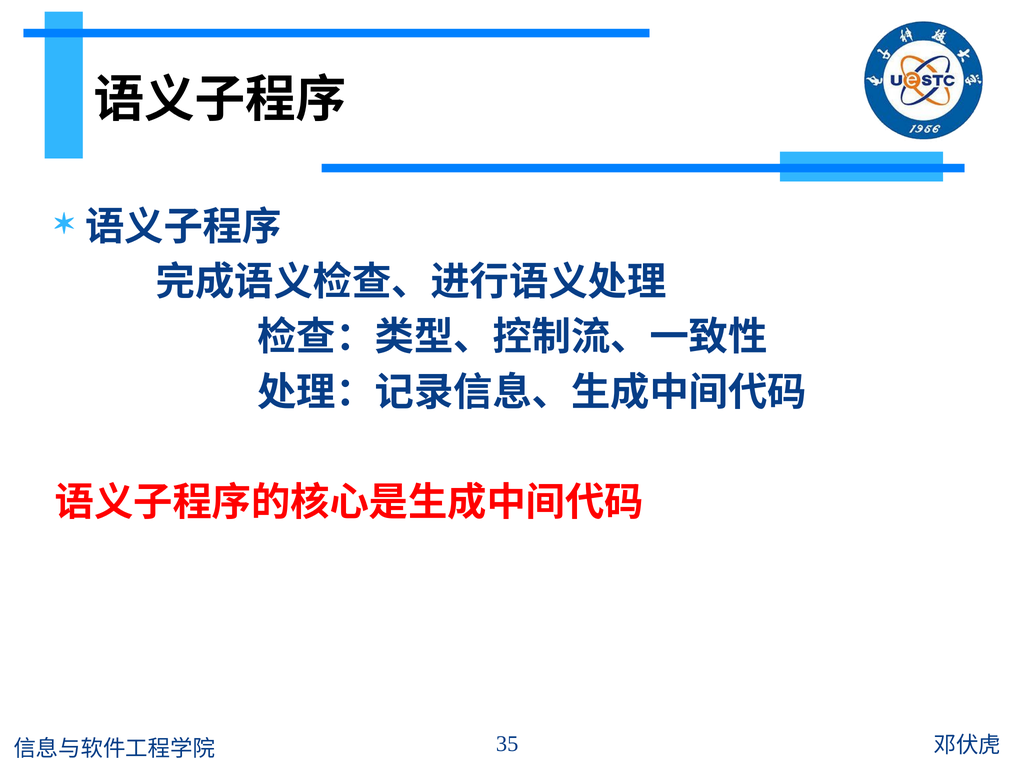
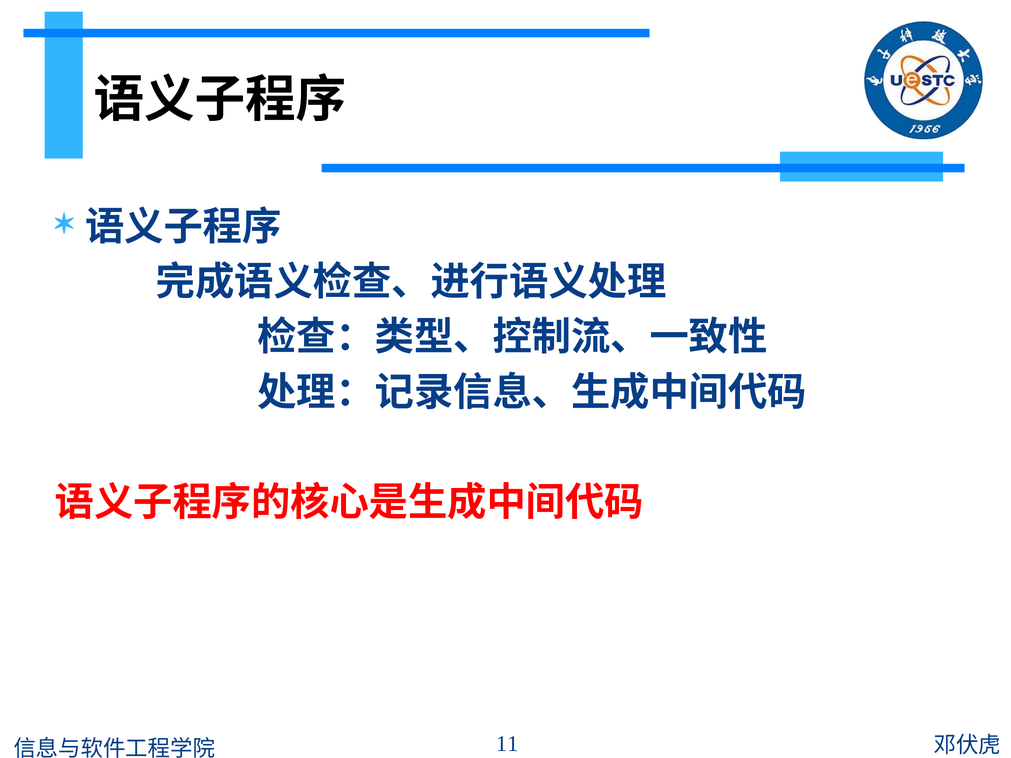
35: 35 -> 11
